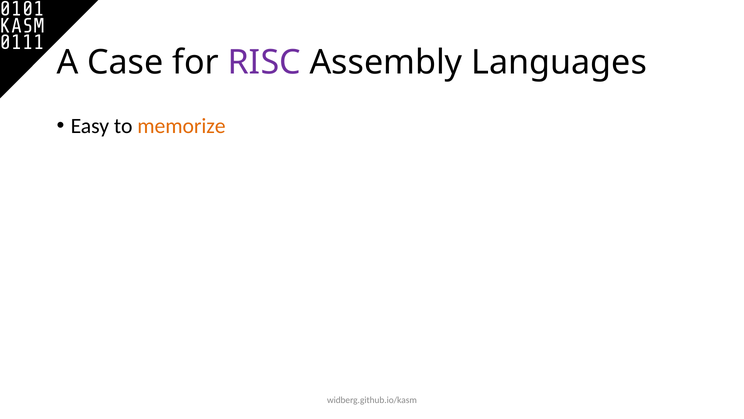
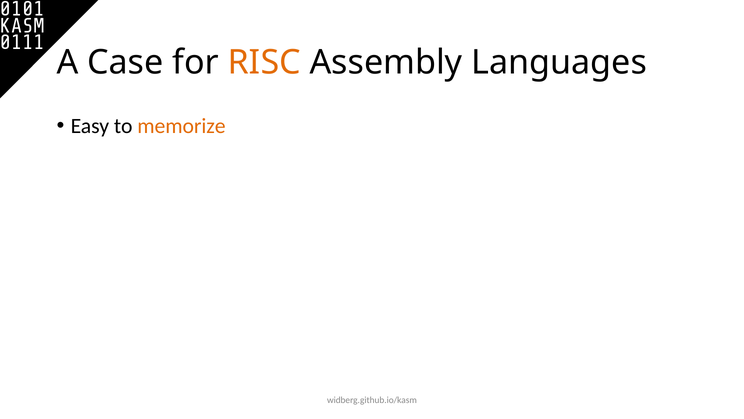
RISC colour: purple -> orange
